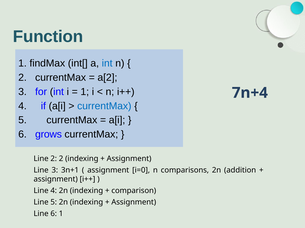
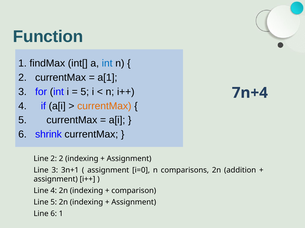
a[2: a[2 -> a[1
1 at (85, 92): 1 -> 5
currentMax at (104, 106) colour: blue -> orange
grows: grows -> shrink
